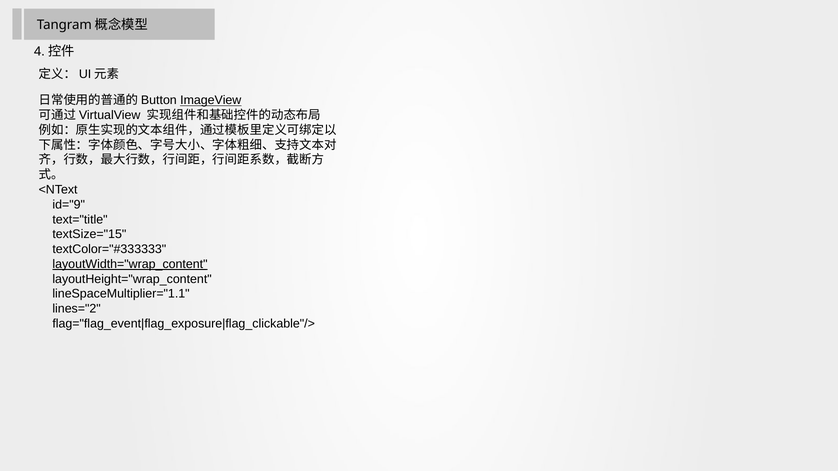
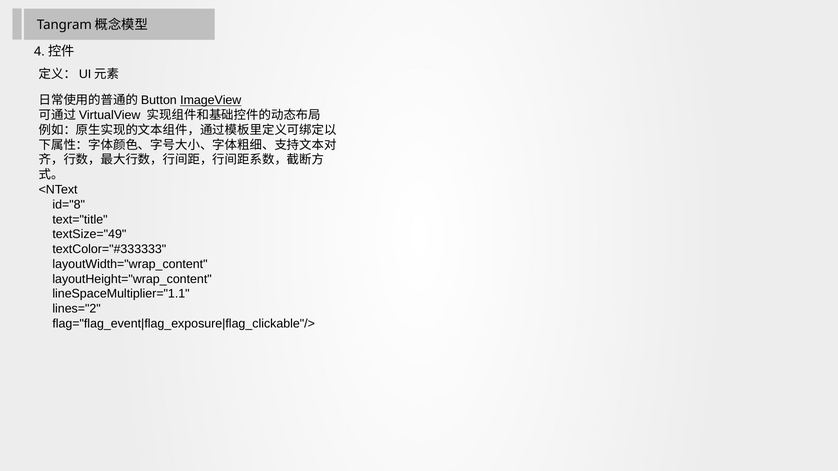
id="9: id="9 -> id="8
textSize="15: textSize="15 -> textSize="49
layoutWidth="wrap_content underline: present -> none
